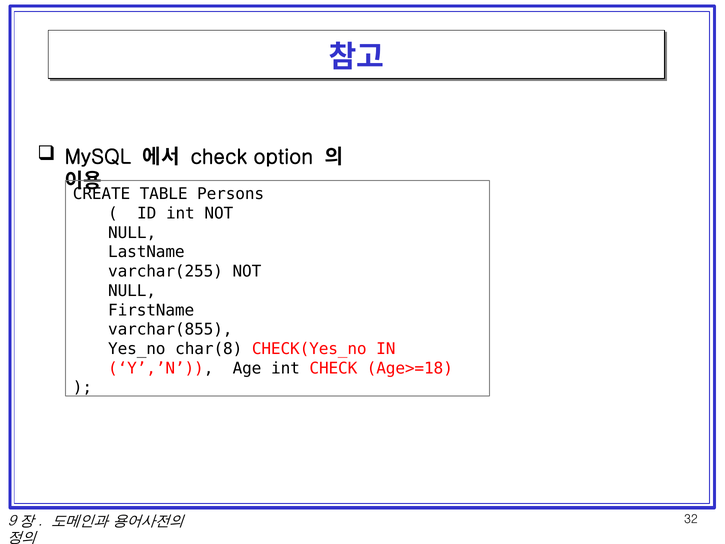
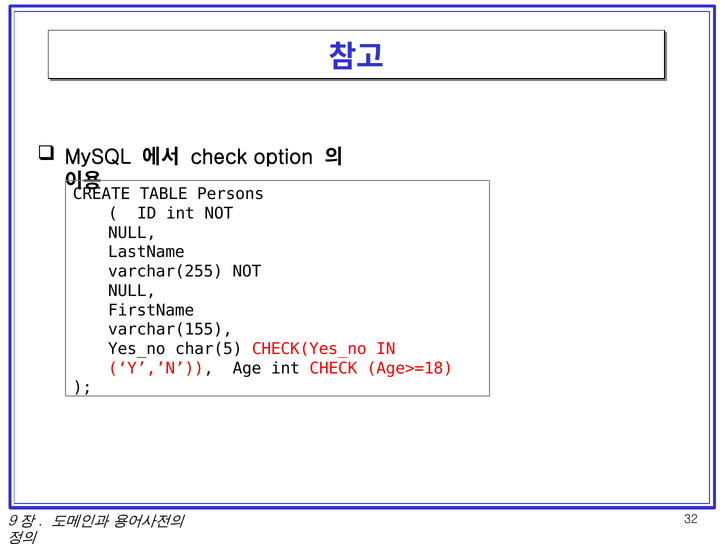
varchar(855: varchar(855 -> varchar(155
char(8: char(8 -> char(5
